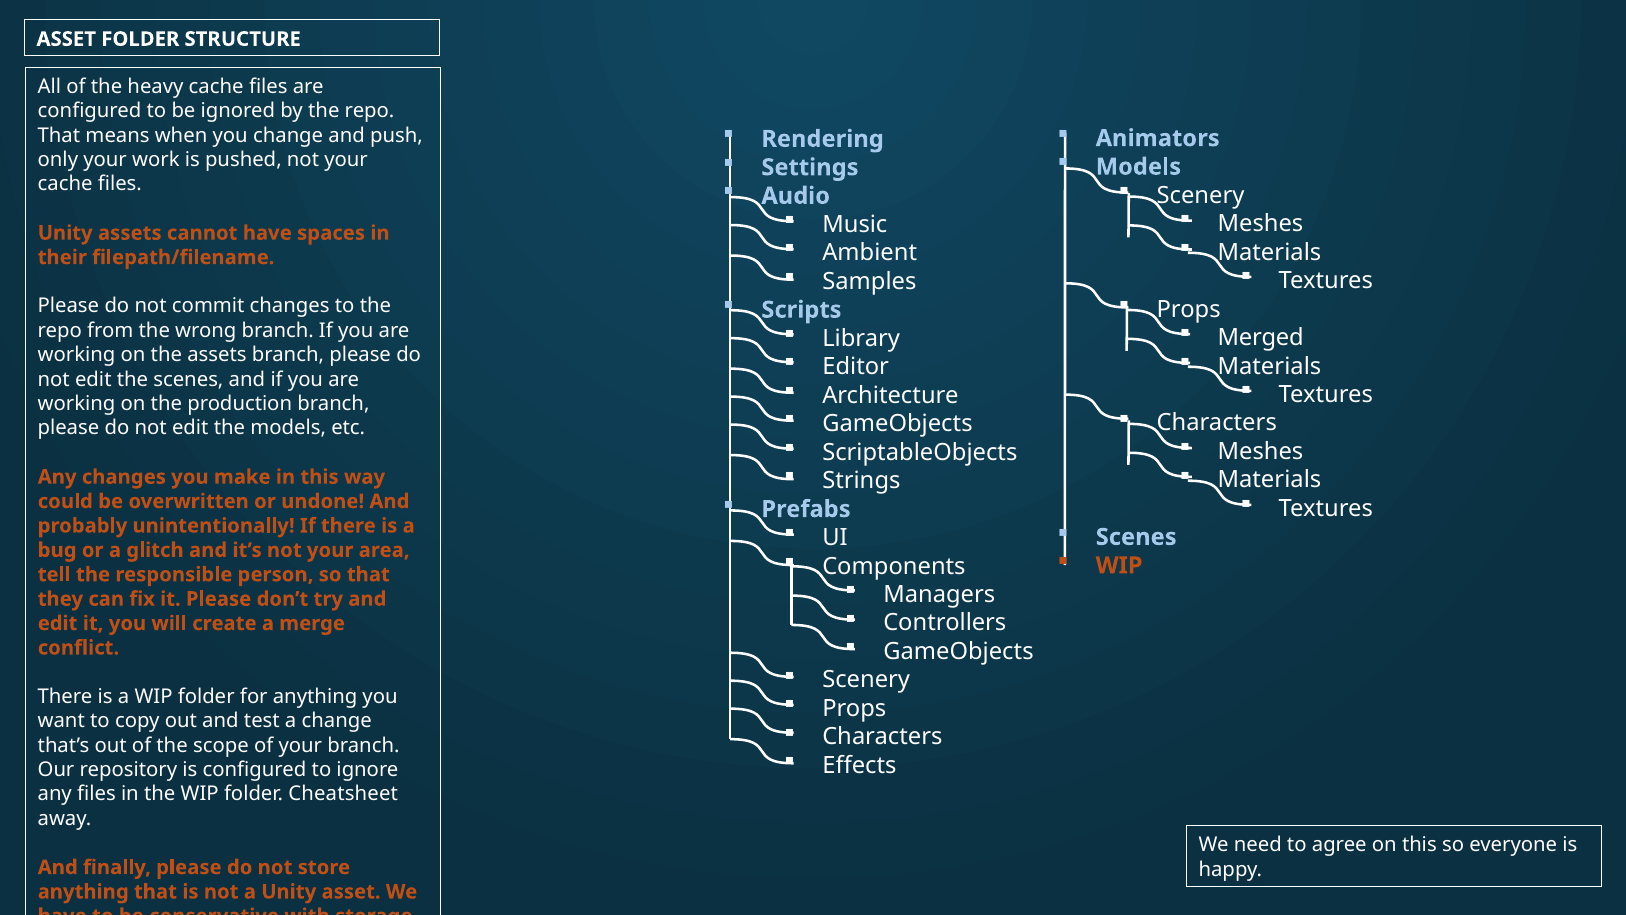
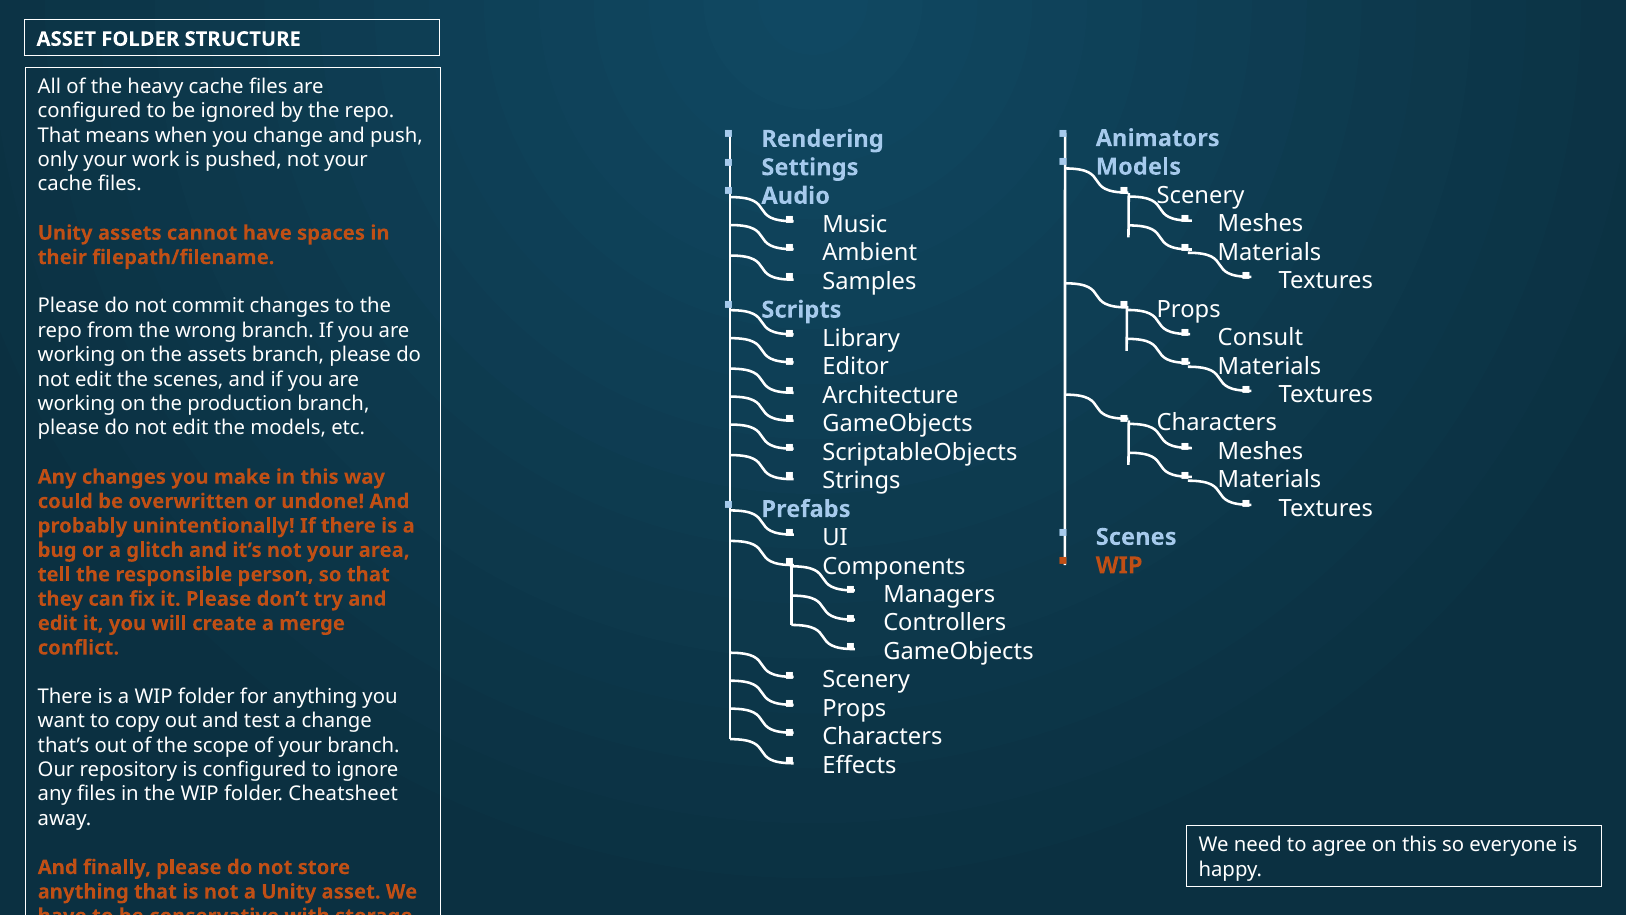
Merged: Merged -> Consult
